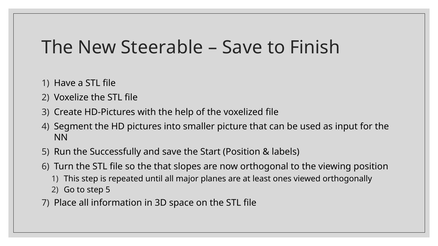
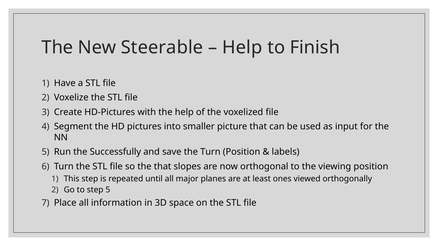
Save at (242, 48): Save -> Help
the Start: Start -> Turn
